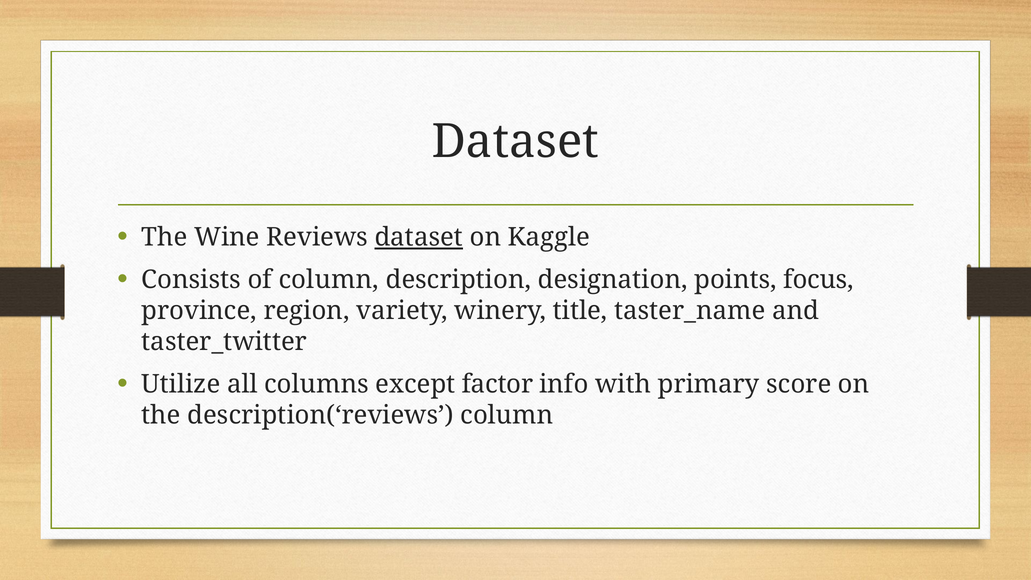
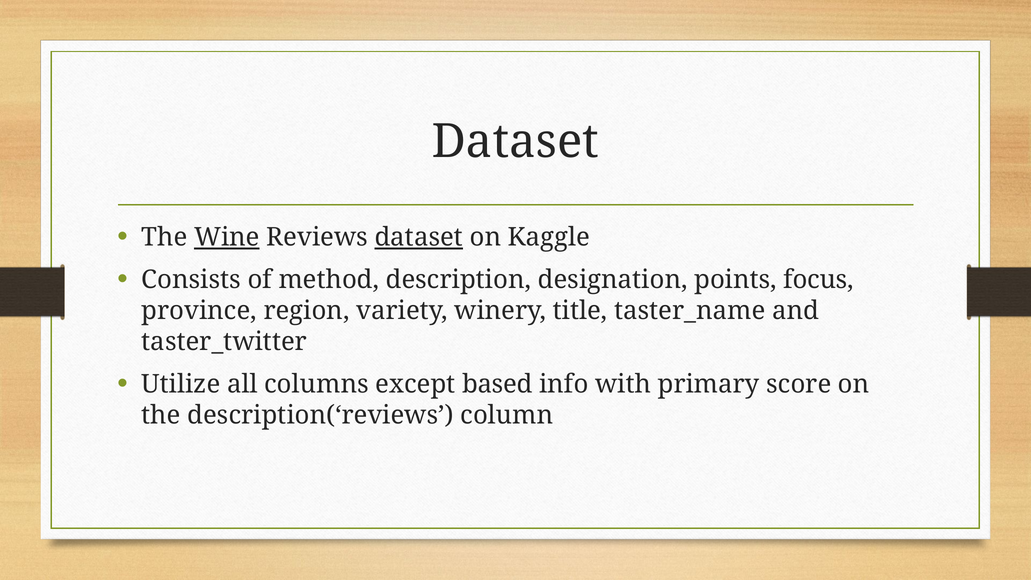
Wine underline: none -> present
of column: column -> method
factor: factor -> based
